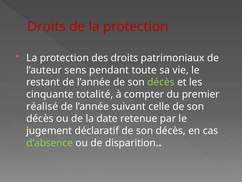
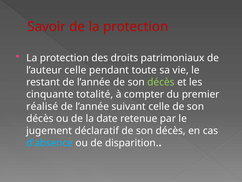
Droits at (47, 27): Droits -> Savoir
l’auteur sens: sens -> celle
d’absence colour: light green -> light blue
